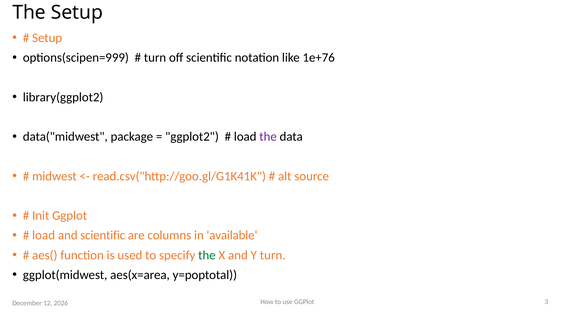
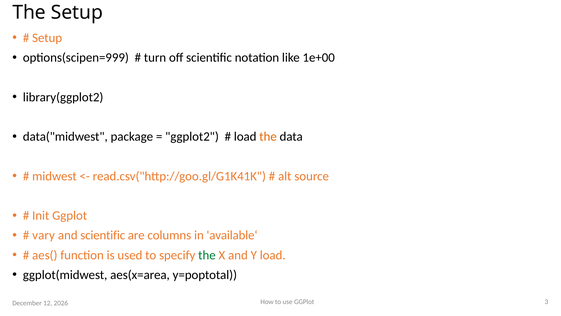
1e+76: 1e+76 -> 1e+00
the at (268, 136) colour: purple -> orange
load at (44, 235): load -> vary
Y turn: turn -> load
